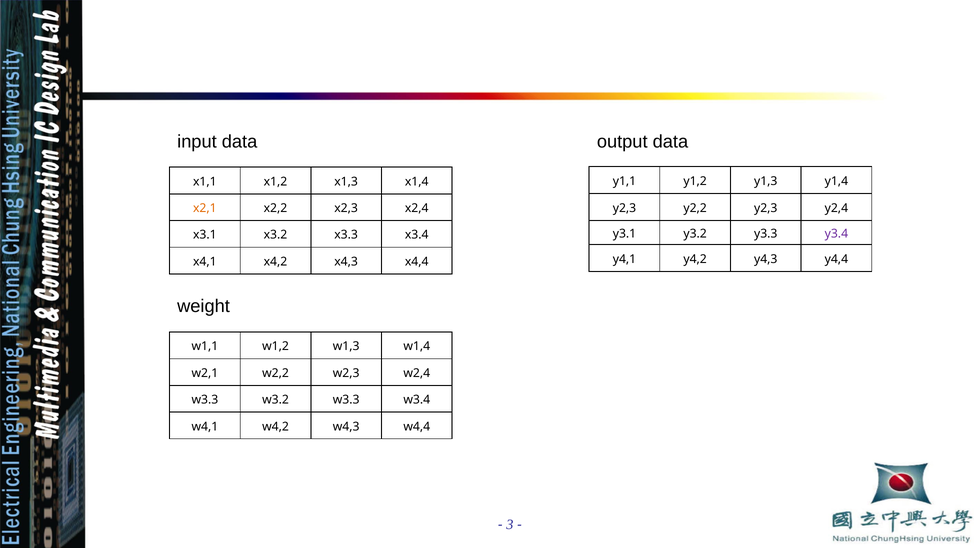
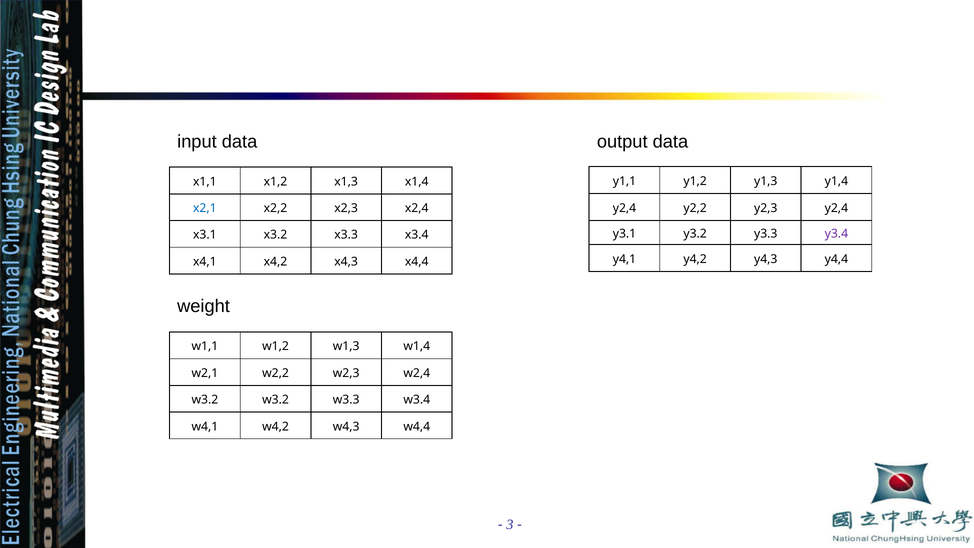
y2,3 at (624, 208): y2,3 -> y2,4
x2,1 colour: orange -> blue
w3.3 at (205, 400): w3.3 -> w3.2
